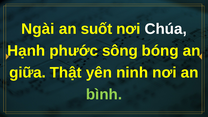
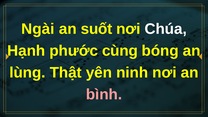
sông: sông -> cùng
giữa: giữa -> lùng
bình colour: light green -> pink
